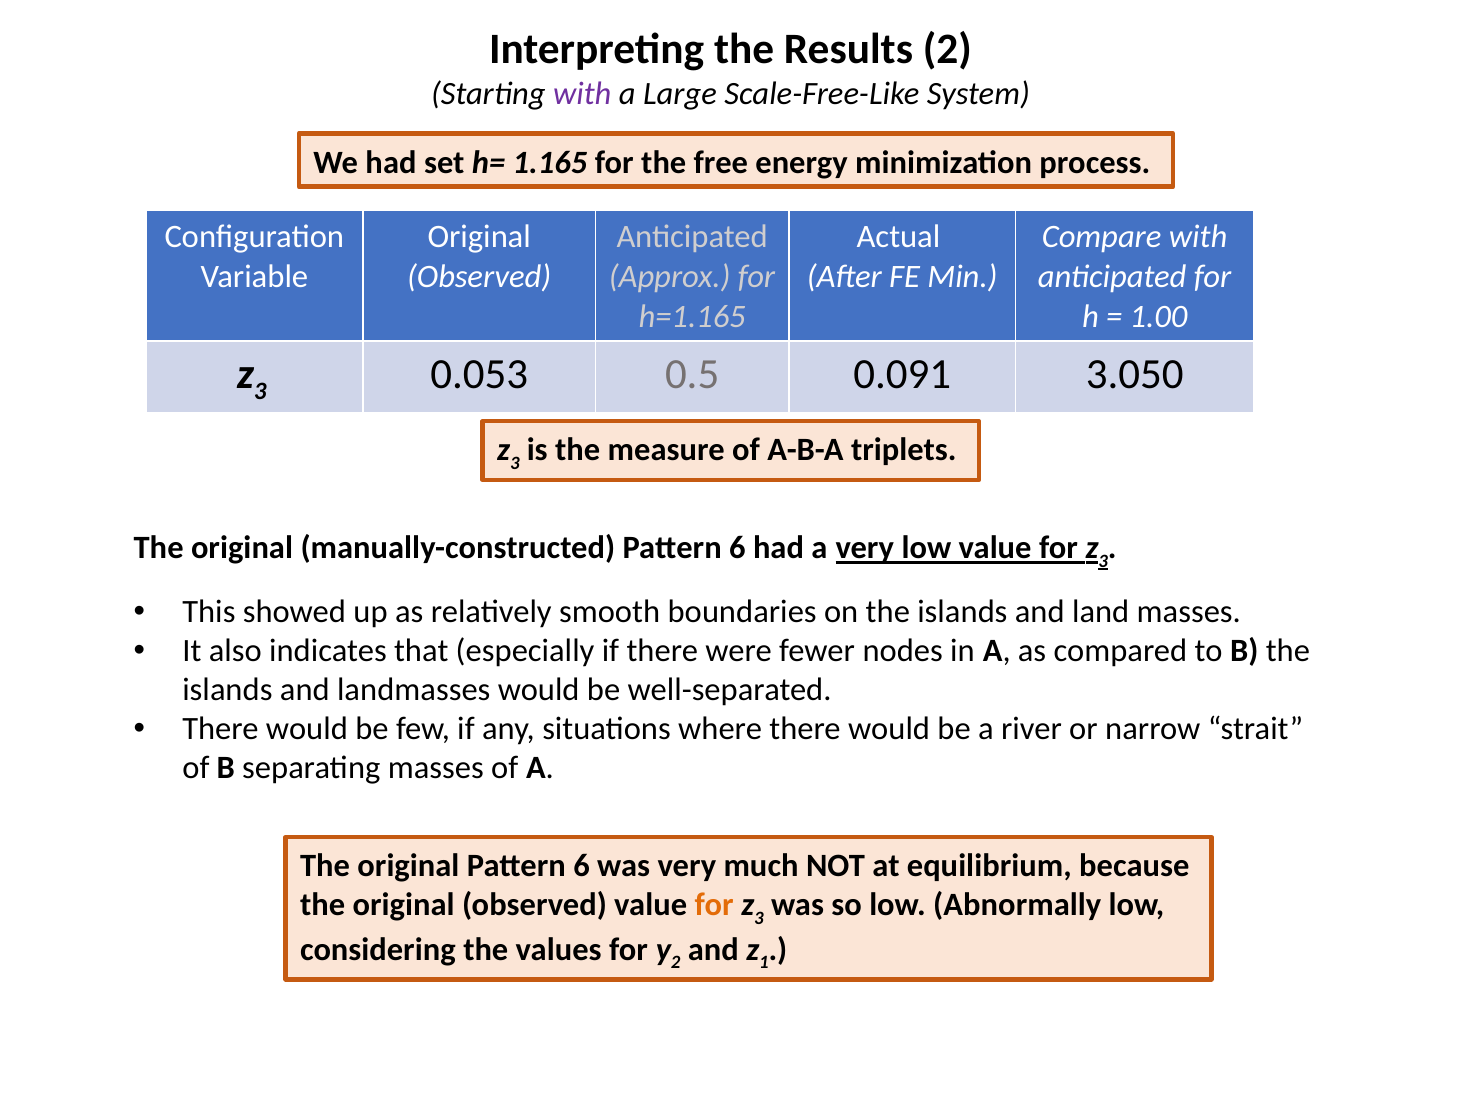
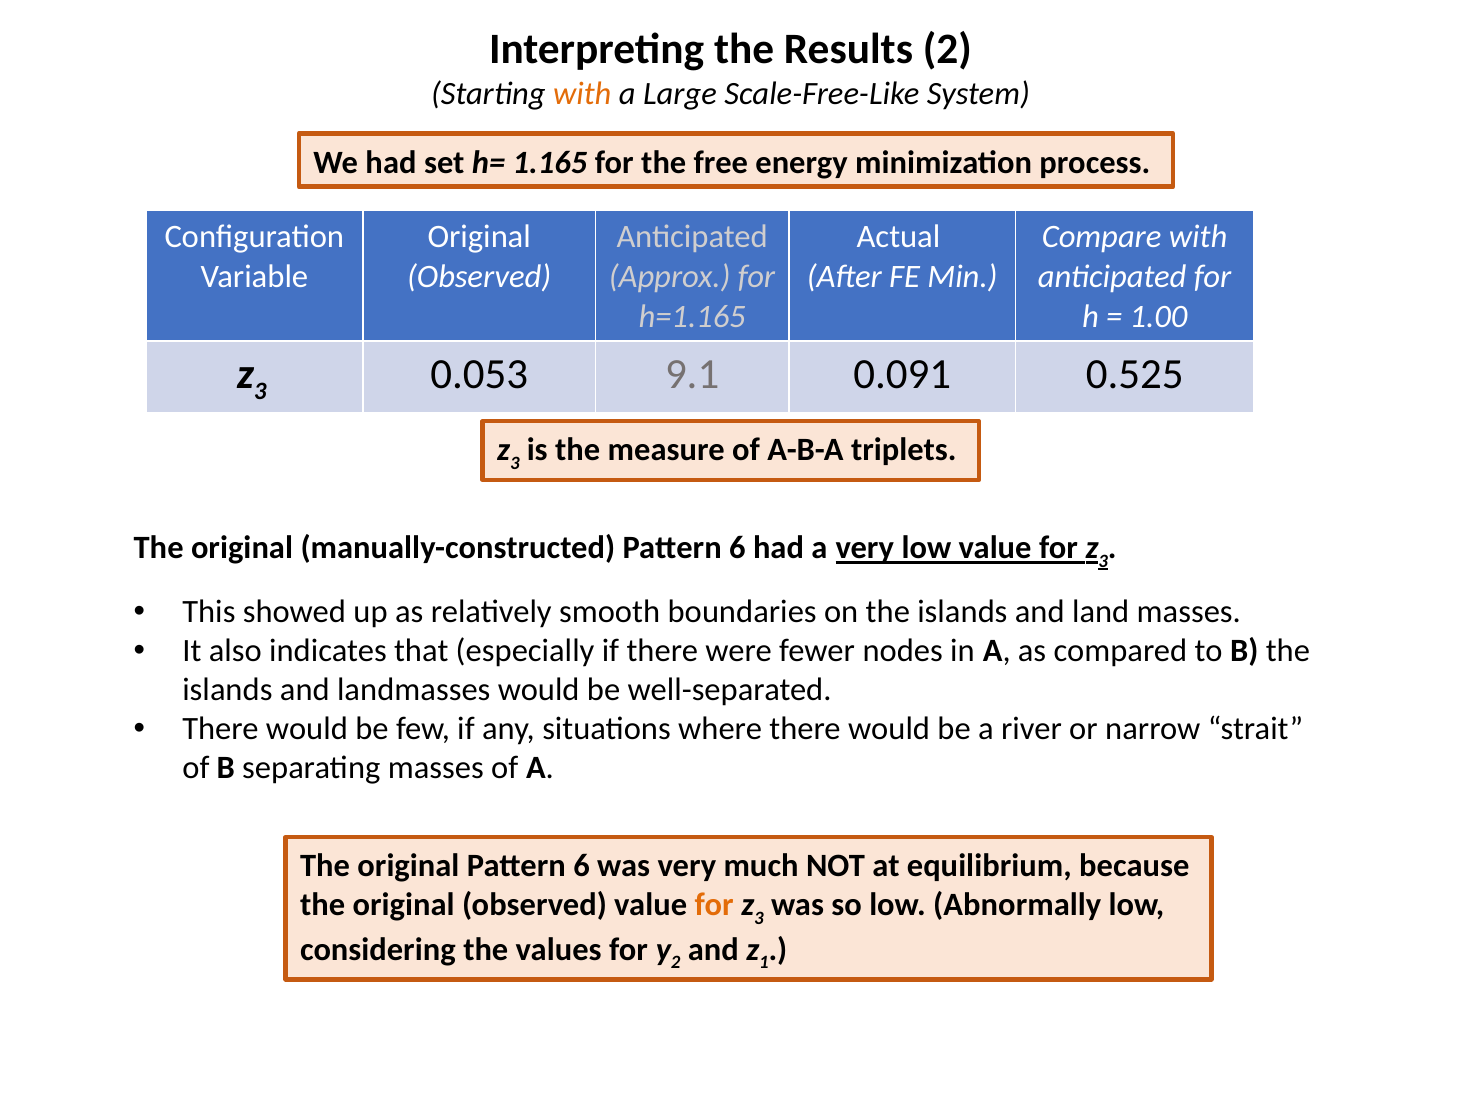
with at (582, 94) colour: purple -> orange
0.5: 0.5 -> 9.1
3.050: 3.050 -> 0.525
